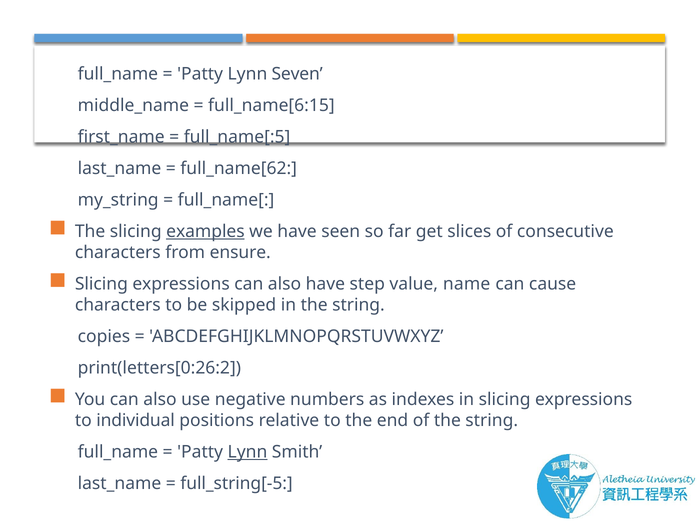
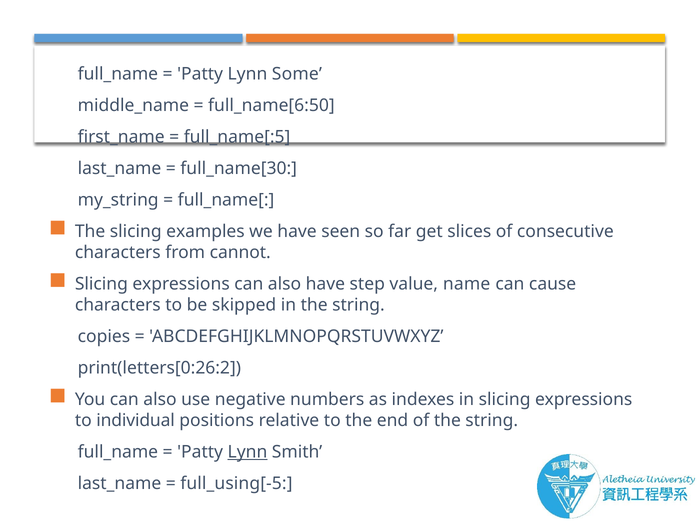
Seven: Seven -> Some
full_name[6:15: full_name[6:15 -> full_name[6:50
full_name[62: full_name[62 -> full_name[30
examples underline: present -> none
ensure: ensure -> cannot
full_string[-5: full_string[-5 -> full_using[-5
